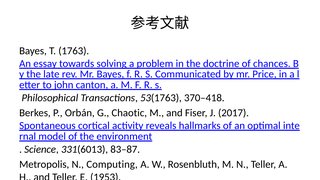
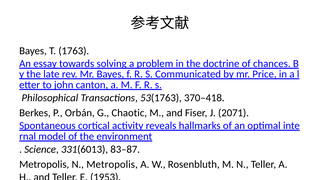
2017: 2017 -> 2071
N Computing: Computing -> Metropolis
